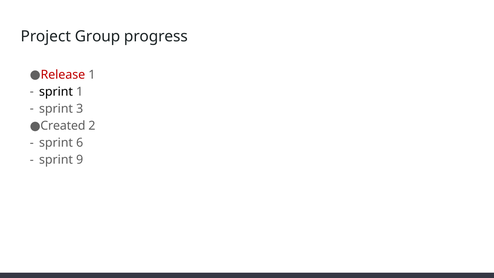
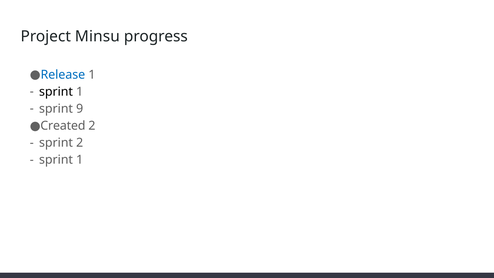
Group: Group -> Minsu
Release colour: red -> blue
3: 3 -> 9
sprint 6: 6 -> 2
9 at (80, 160): 9 -> 1
